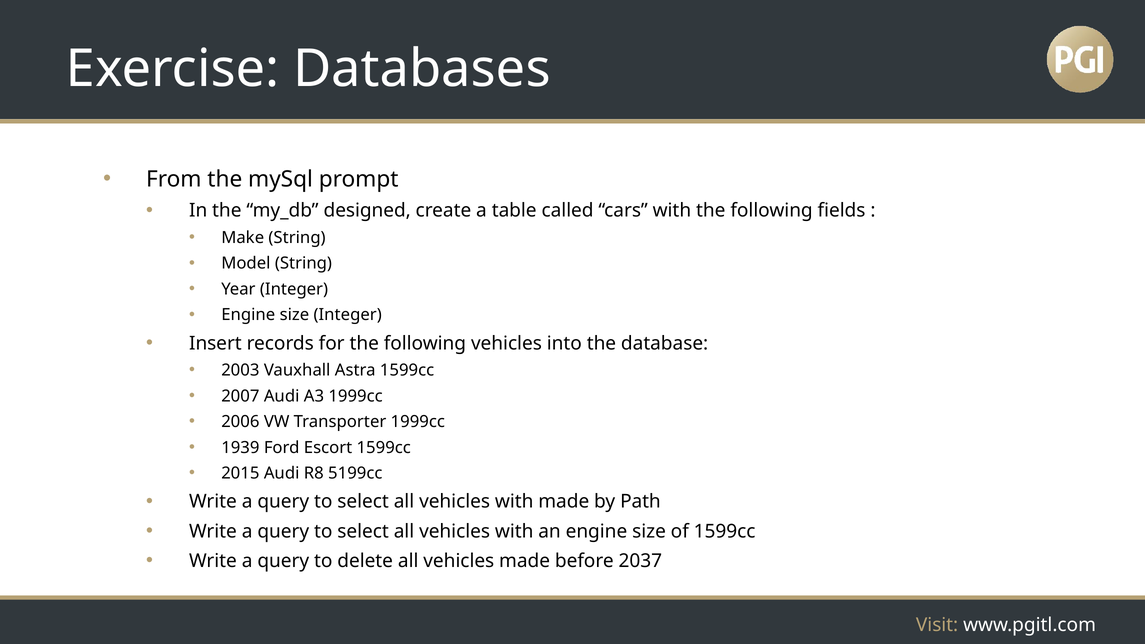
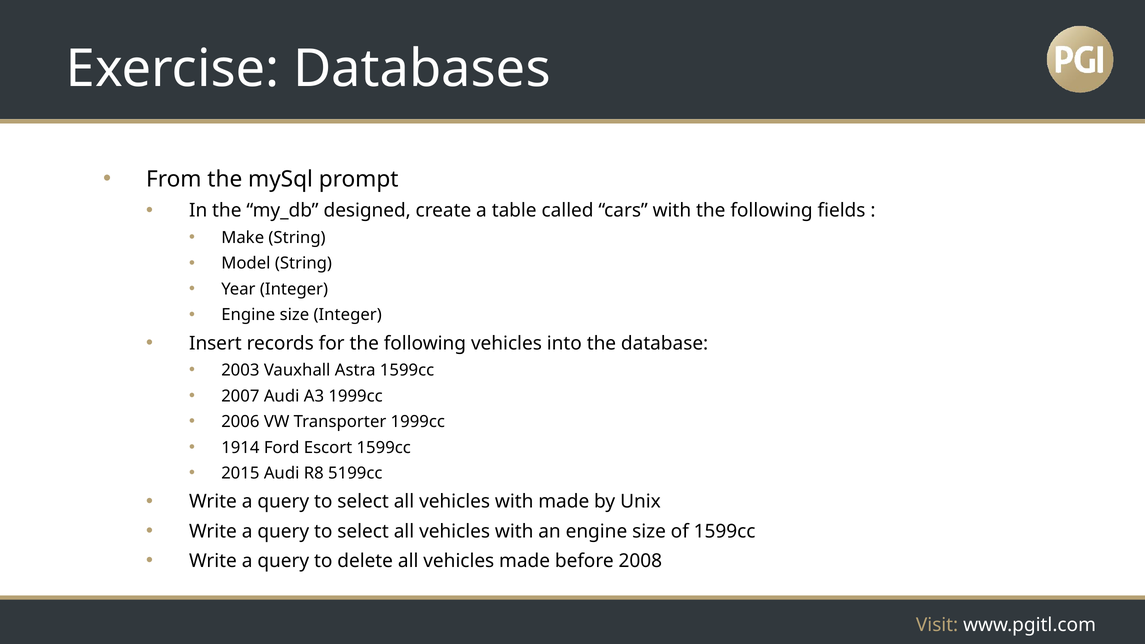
1939: 1939 -> 1914
Path: Path -> Unix
2037: 2037 -> 2008
